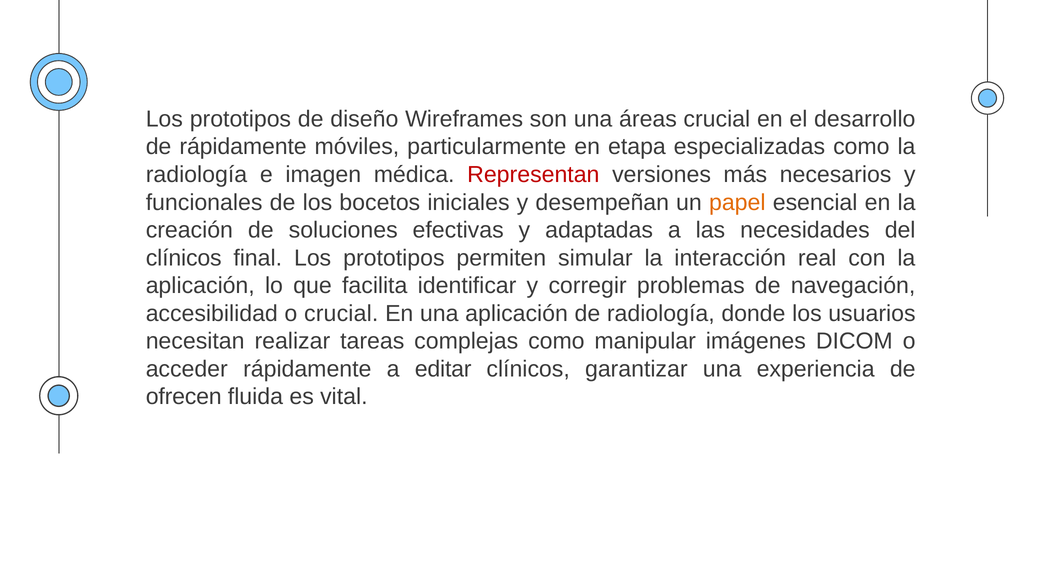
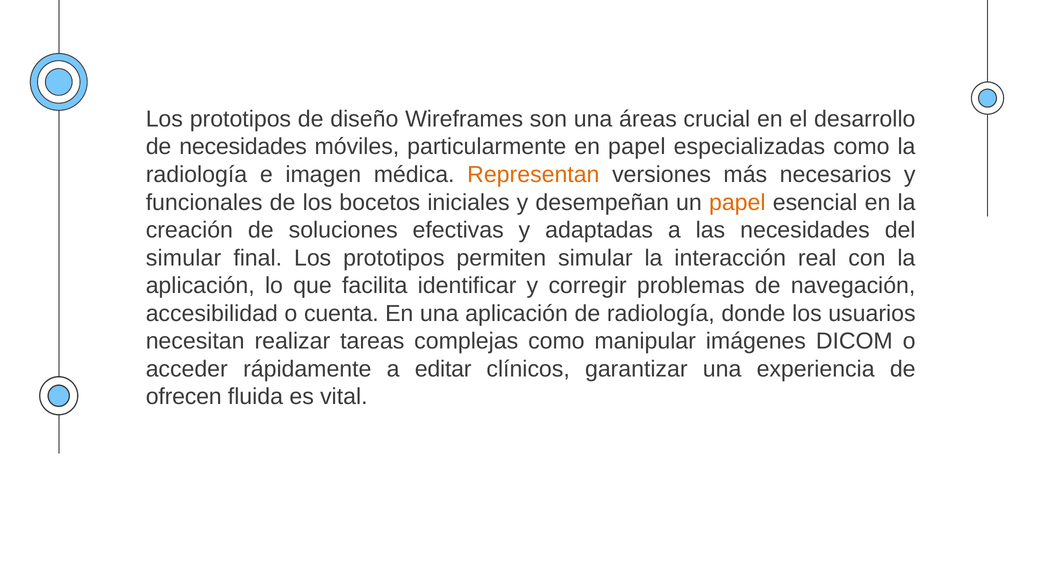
de rápidamente: rápidamente -> necesidades
en etapa: etapa -> papel
Representan colour: red -> orange
clínicos at (184, 258): clínicos -> simular
o crucial: crucial -> cuenta
